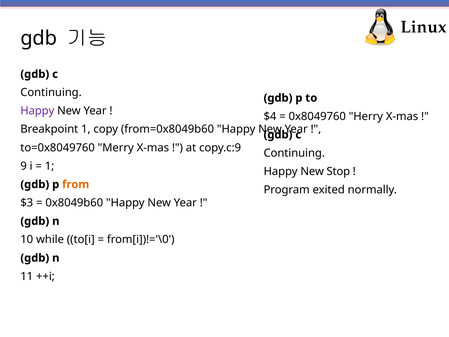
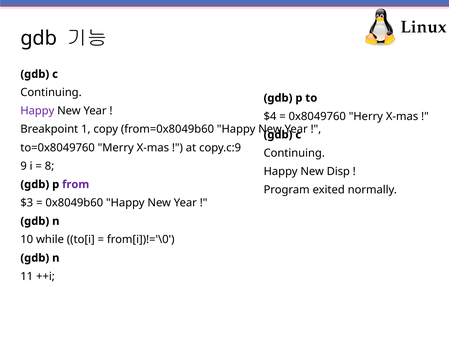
1 at (50, 166): 1 -> 8
Stop: Stop -> Disp
from colour: orange -> purple
